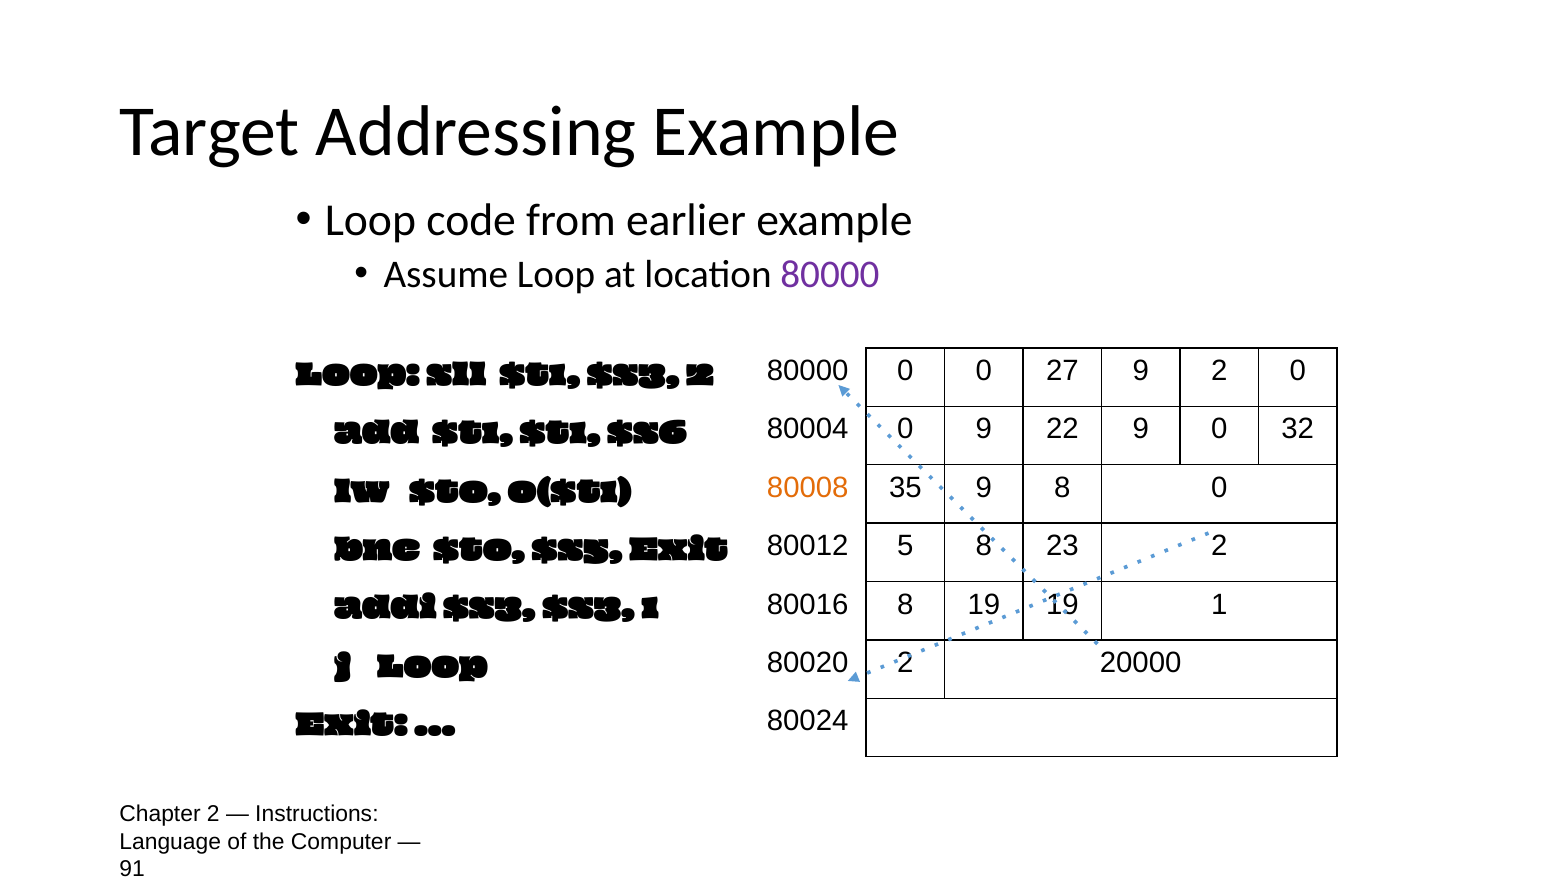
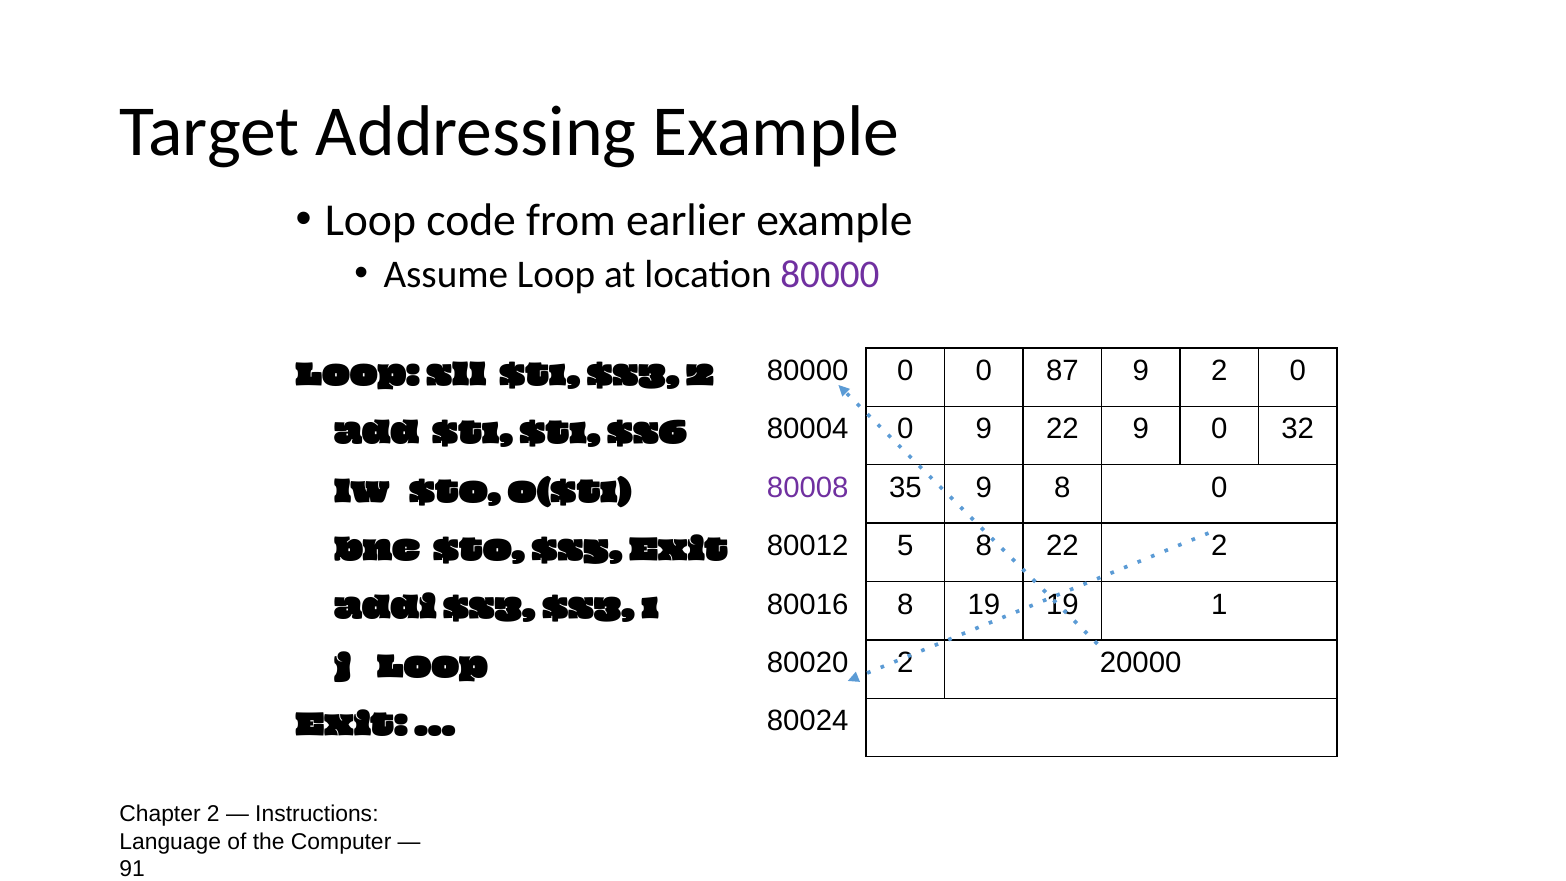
27: 27 -> 87
80008 colour: orange -> purple
8 23: 23 -> 22
